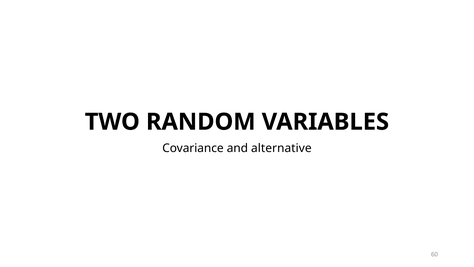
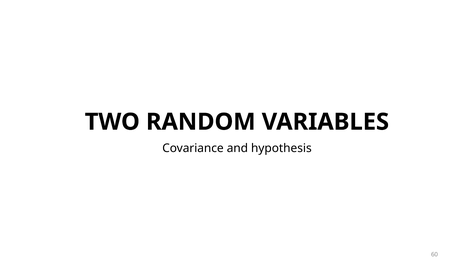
alternative: alternative -> hypothesis
